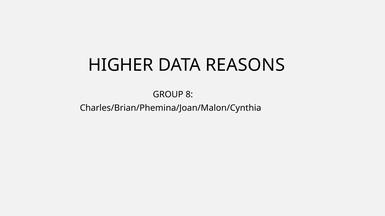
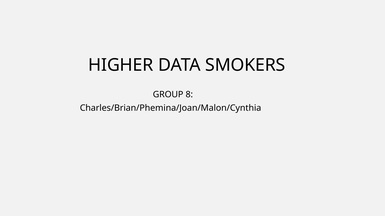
REASONS: REASONS -> SMOKERS
